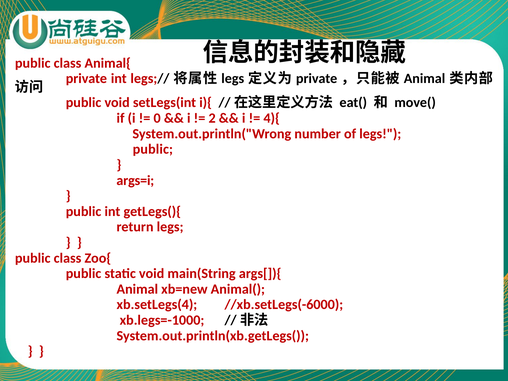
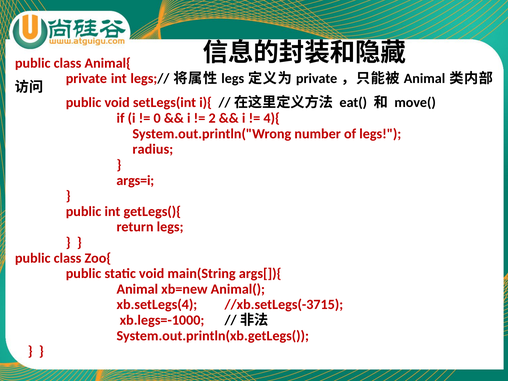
public at (153, 149): public -> radius
//xb.setLegs(-6000: //xb.setLegs(-6000 -> //xb.setLegs(-3715
